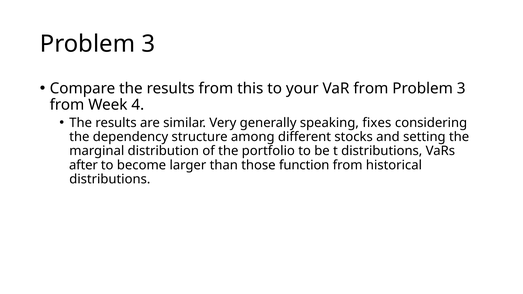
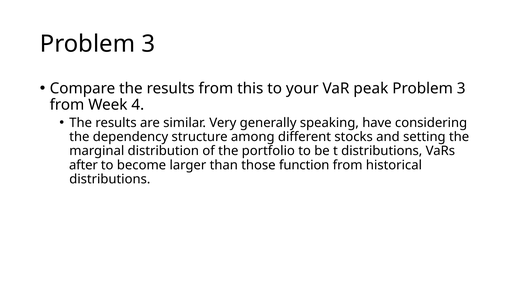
VaR from: from -> peak
fixes: fixes -> have
